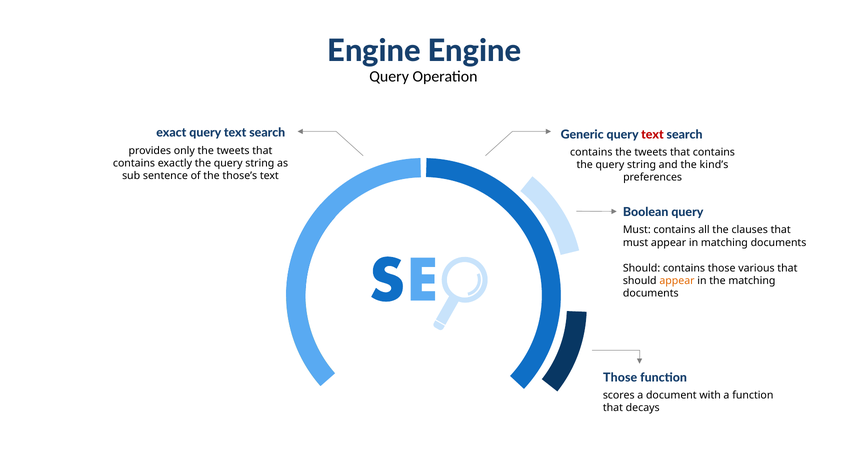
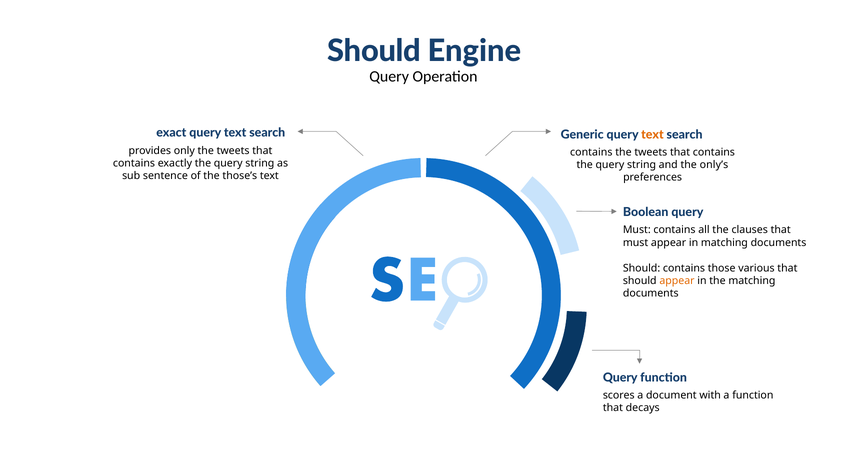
Engine at (374, 51): Engine -> Should
text at (652, 135) colour: red -> orange
kind’s: kind’s -> only’s
Those at (620, 378): Those -> Query
